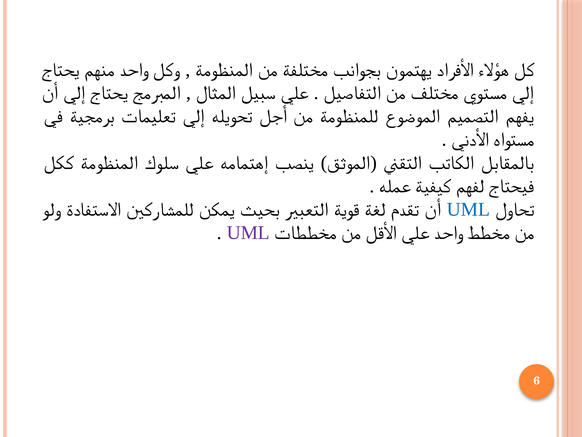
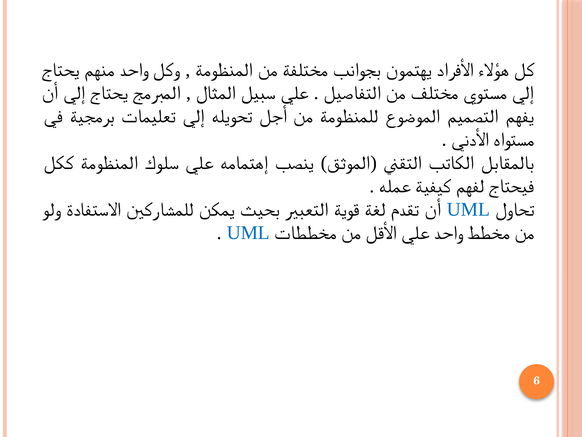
UML at (248, 232) colour: purple -> blue
